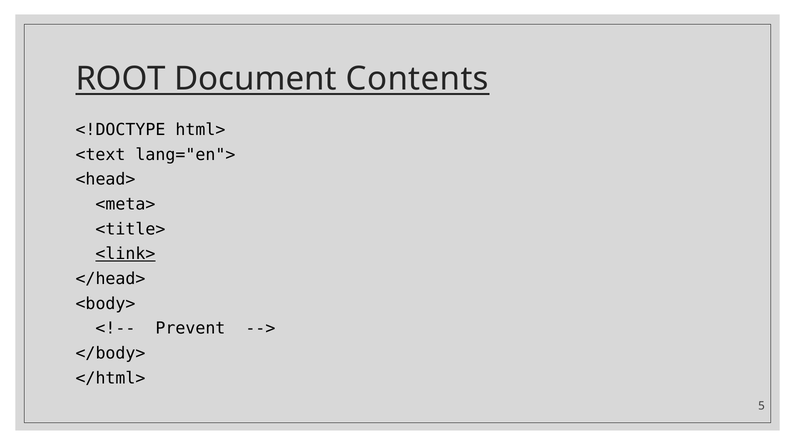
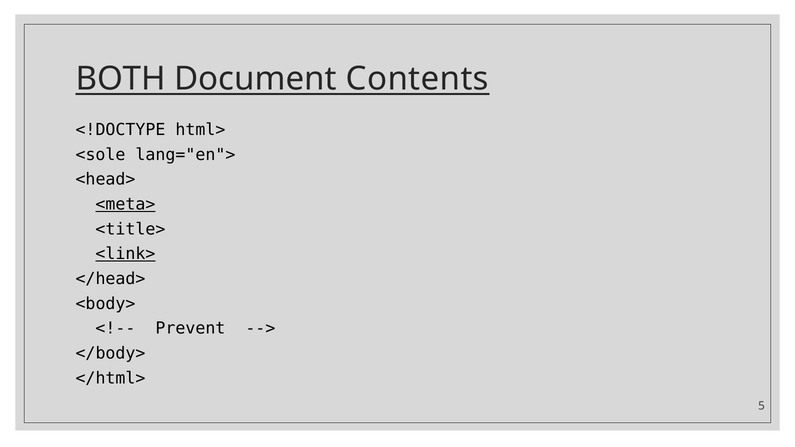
ROOT: ROOT -> BOTH
<text: <text -> <sole
<meta> underline: none -> present
